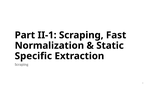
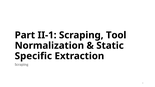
Fast: Fast -> Tool
